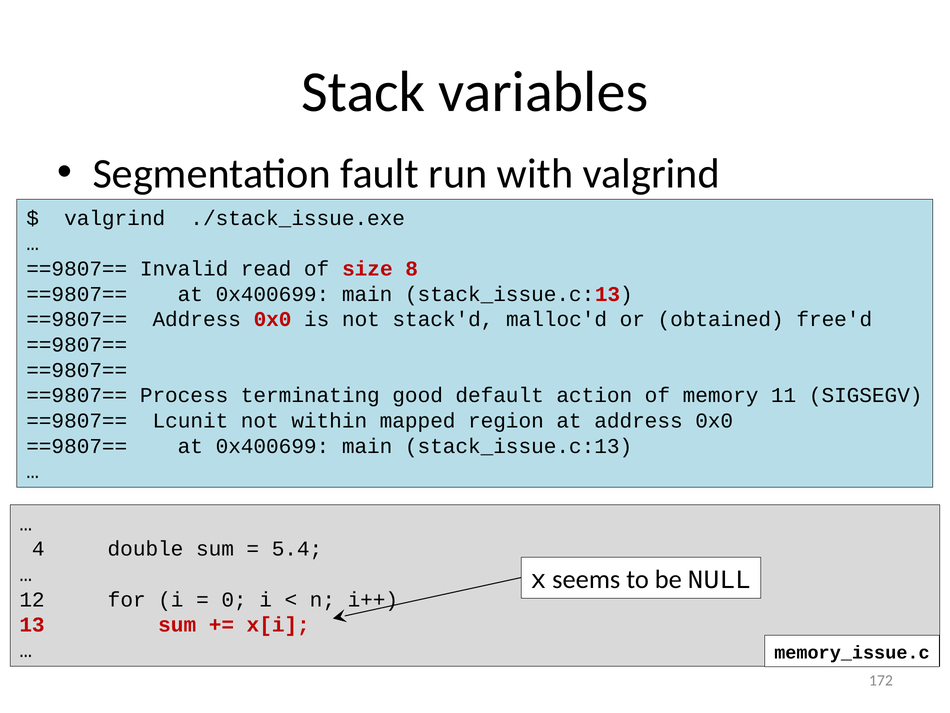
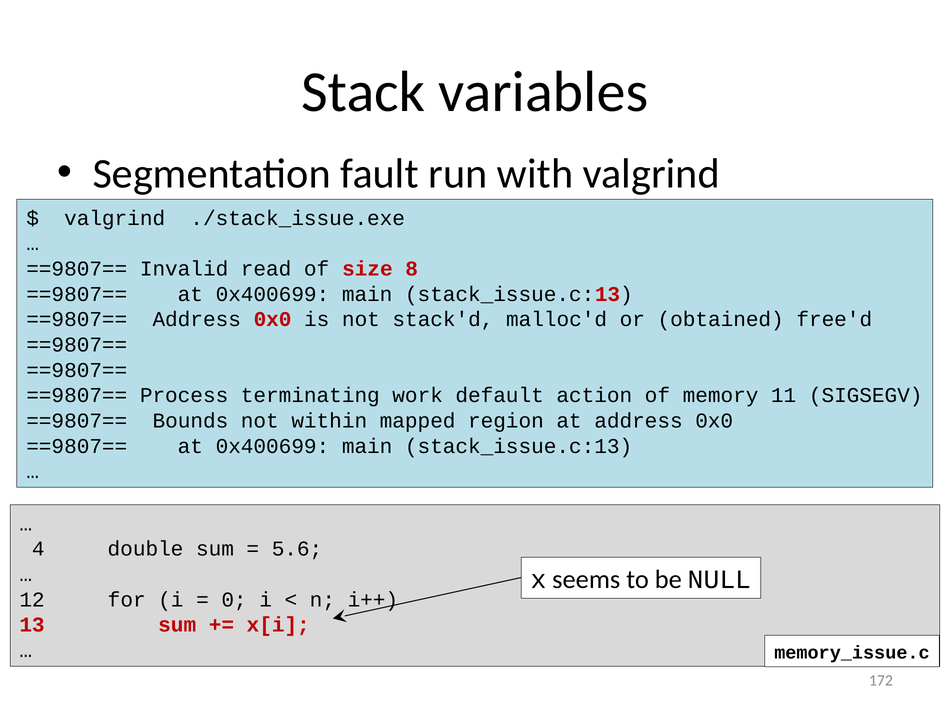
good: good -> work
Lcunit: Lcunit -> Bounds
5.4: 5.4 -> 5.6
